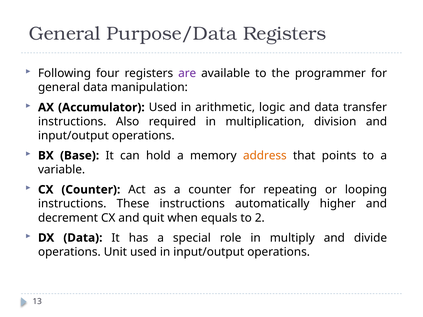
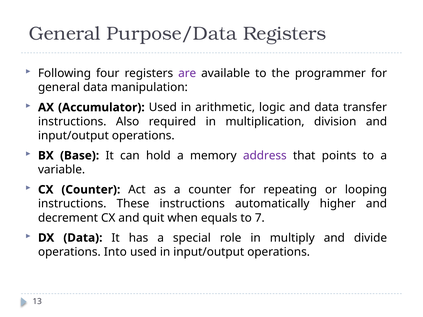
address colour: orange -> purple
2: 2 -> 7
Unit: Unit -> Into
